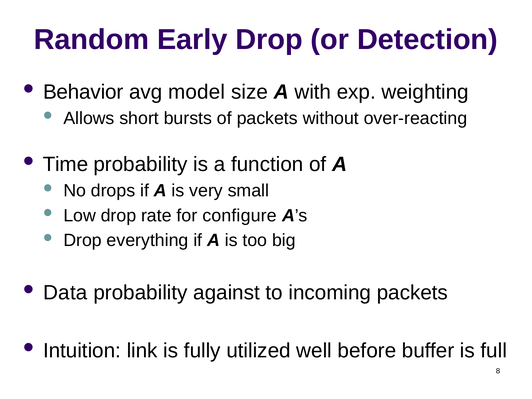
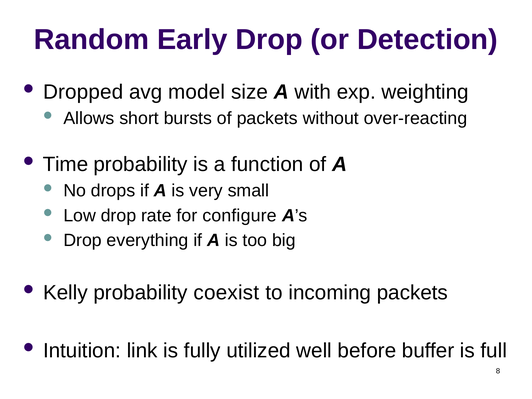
Behavior: Behavior -> Dropped
Data: Data -> Kelly
against: against -> coexist
